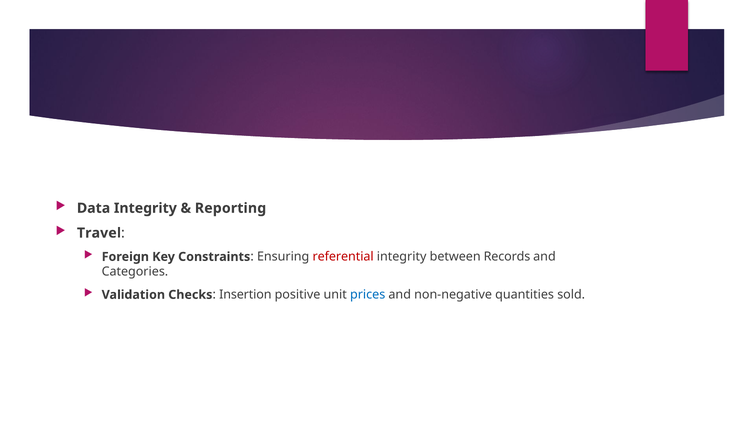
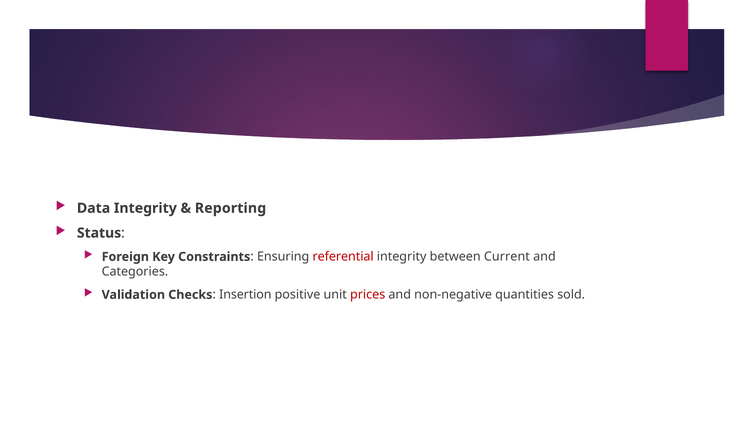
Travel: Travel -> Status
Records: Records -> Current
prices colour: blue -> red
